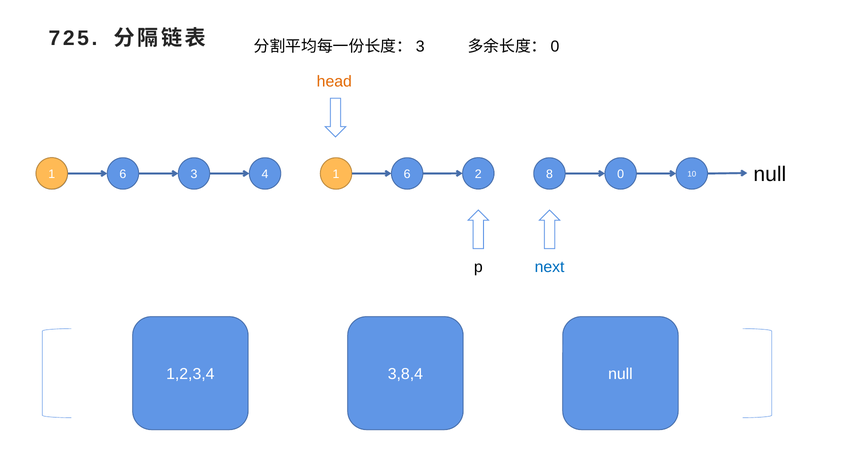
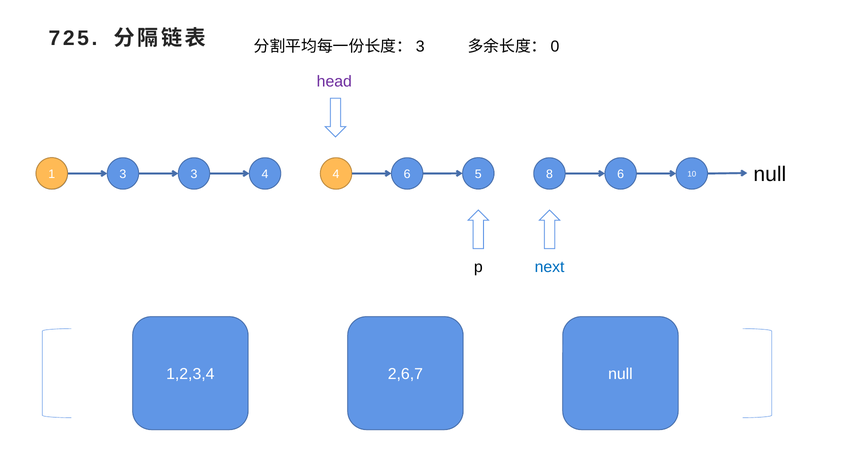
head colour: orange -> purple
6 at (123, 175): 6 -> 3
4 1: 1 -> 4
2: 2 -> 5
8 0: 0 -> 6
3,8,4: 3,8,4 -> 2,6,7
